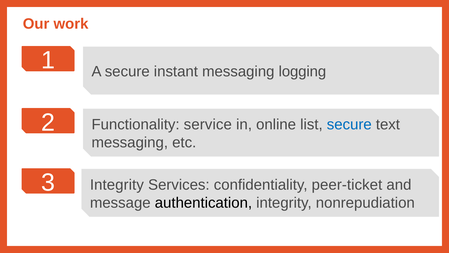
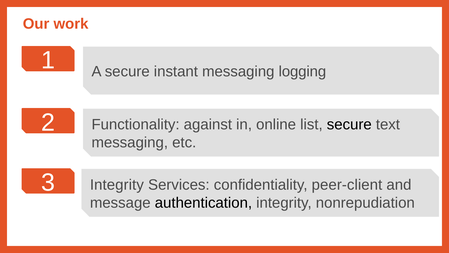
service: service -> against
secure at (349, 124) colour: blue -> black
peer-ticket: peer-ticket -> peer-client
